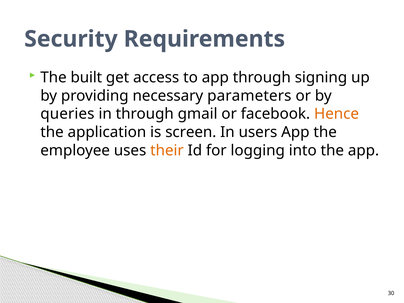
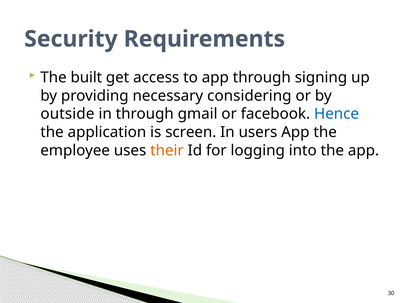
parameters: parameters -> considering
queries: queries -> outside
Hence colour: orange -> blue
